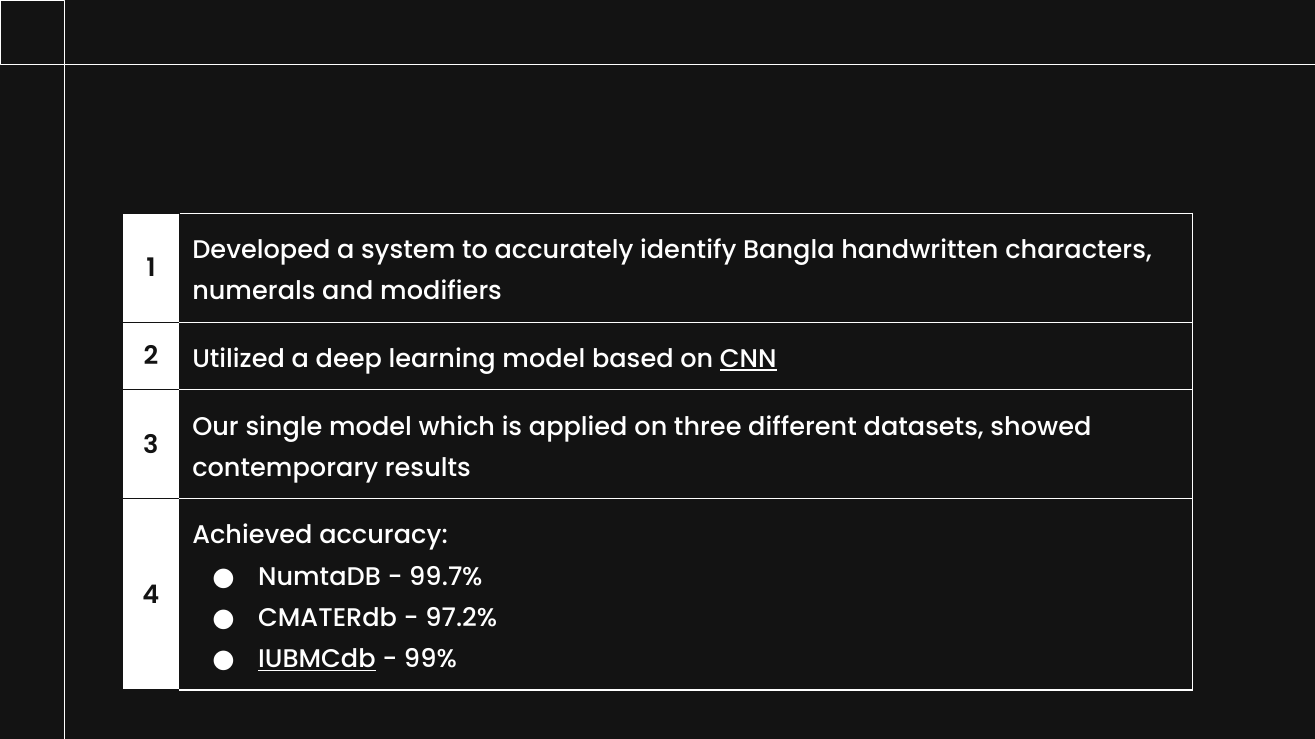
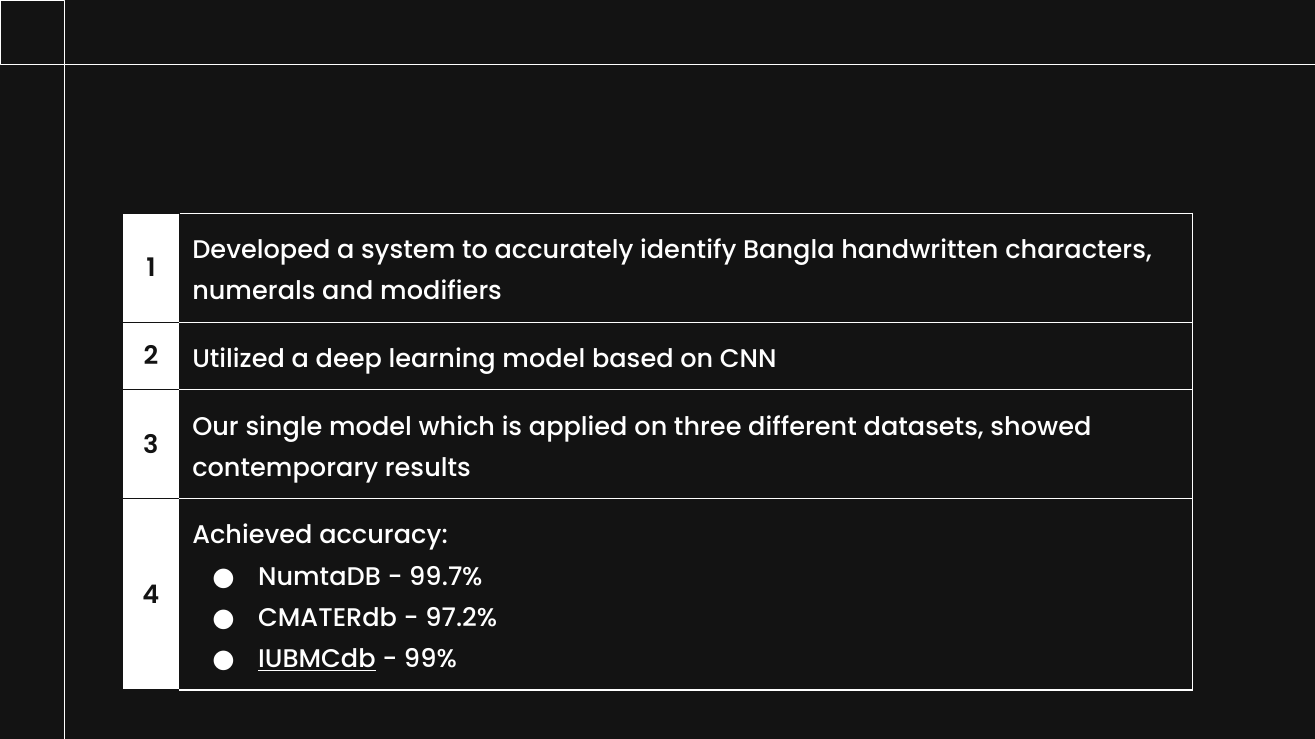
CNN underline: present -> none
